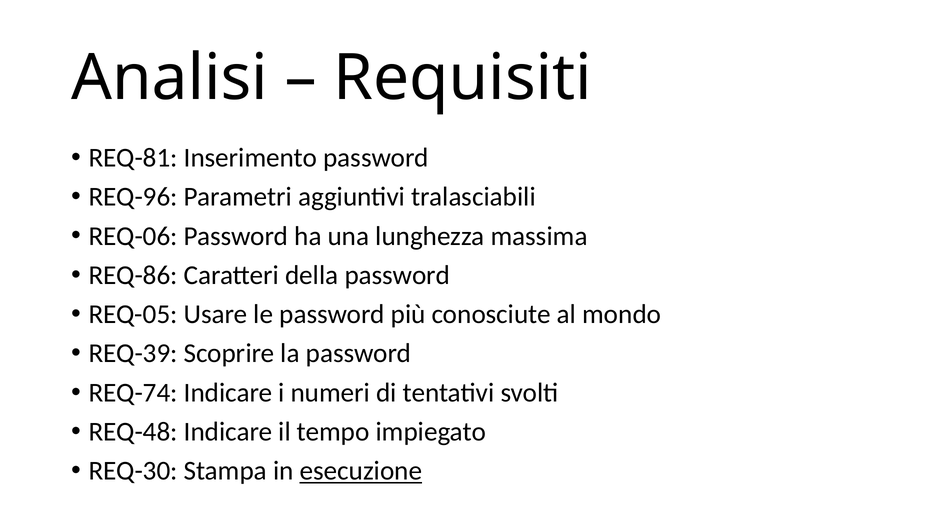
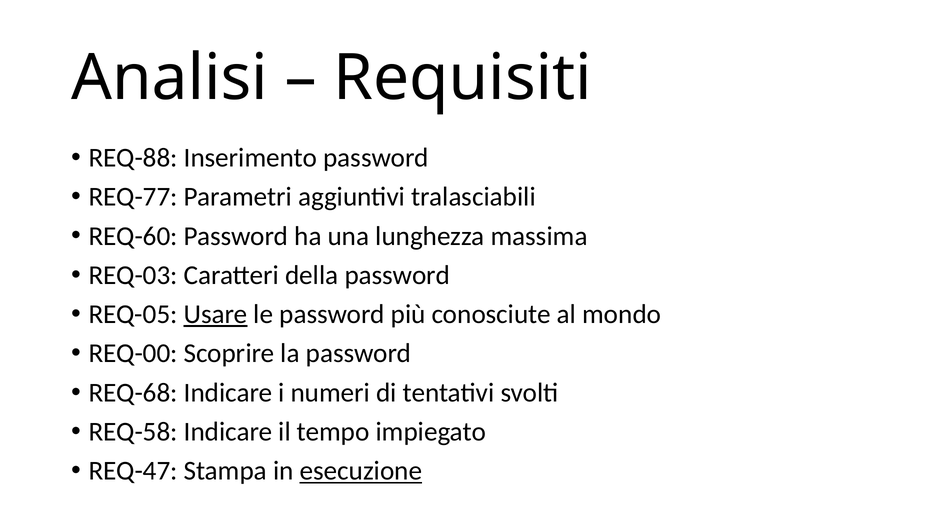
REQ-81: REQ-81 -> REQ-88
REQ-96: REQ-96 -> REQ-77
REQ-06: REQ-06 -> REQ-60
REQ-86: REQ-86 -> REQ-03
Usare underline: none -> present
REQ-39: REQ-39 -> REQ-00
REQ-74: REQ-74 -> REQ-68
REQ-48: REQ-48 -> REQ-58
REQ-30: REQ-30 -> REQ-47
